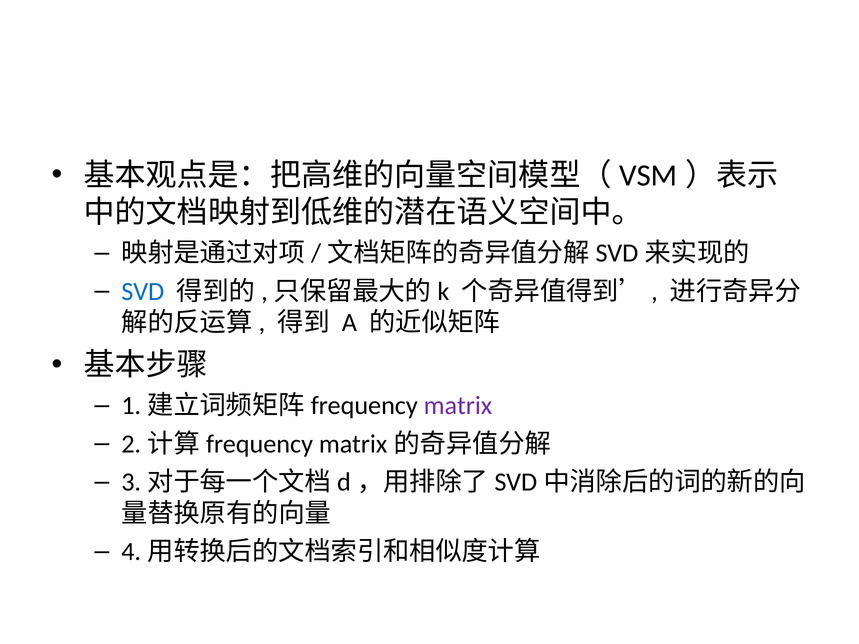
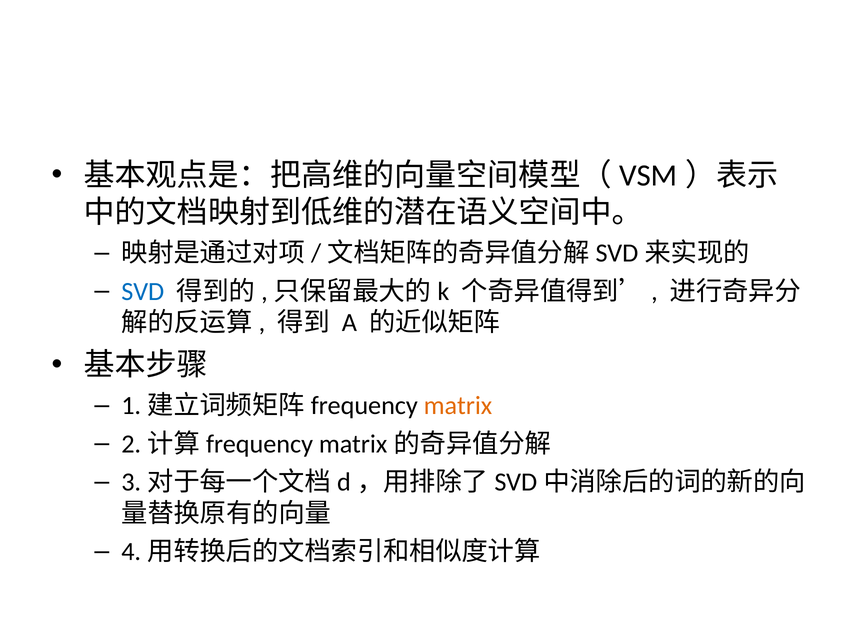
matrix colour: purple -> orange
